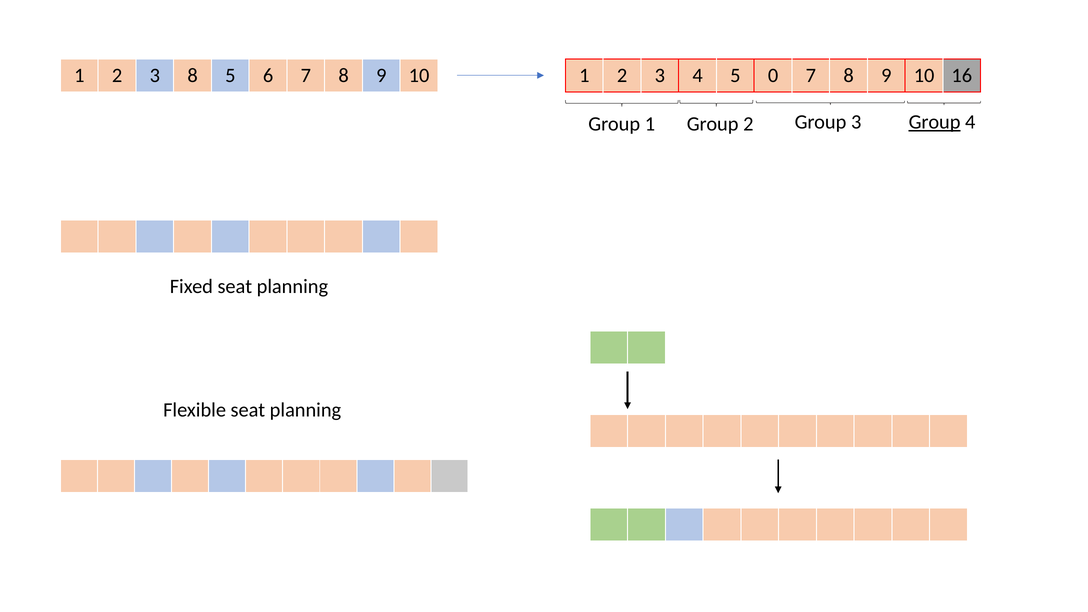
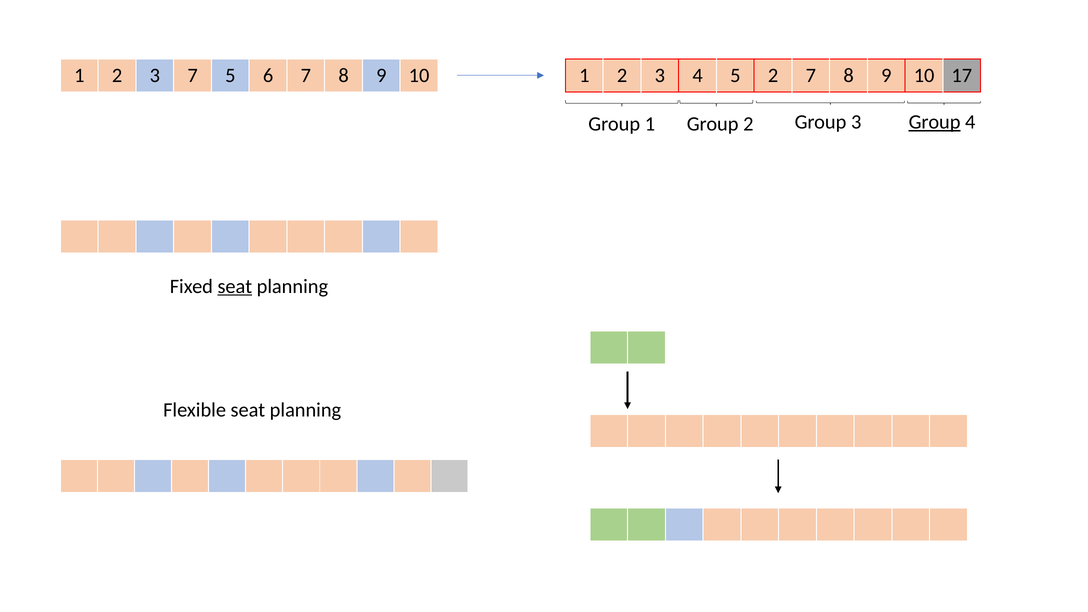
3 8: 8 -> 7
5 0: 0 -> 2
16: 16 -> 17
seat at (235, 286) underline: none -> present
